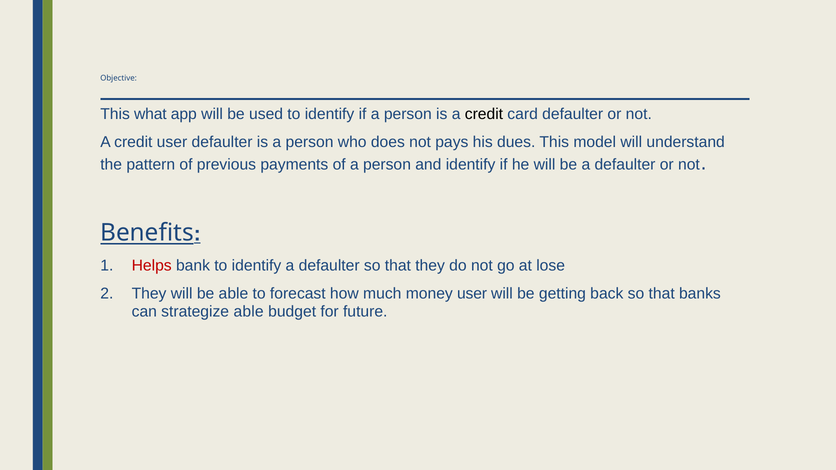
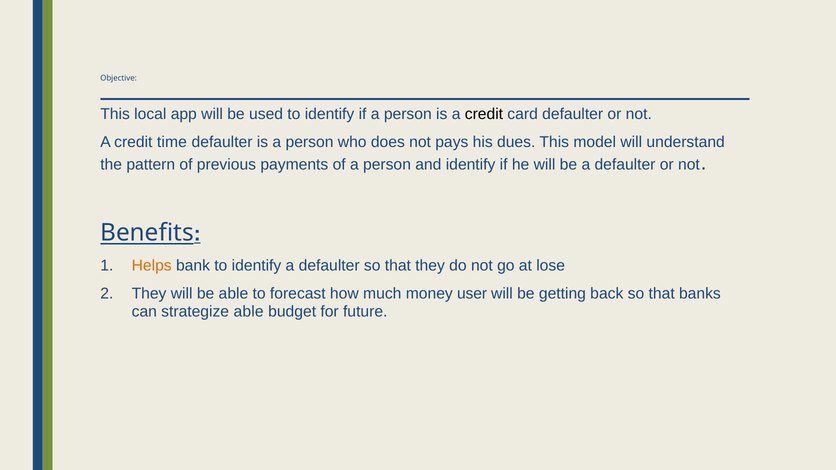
what: what -> local
credit user: user -> time
Helps colour: red -> orange
